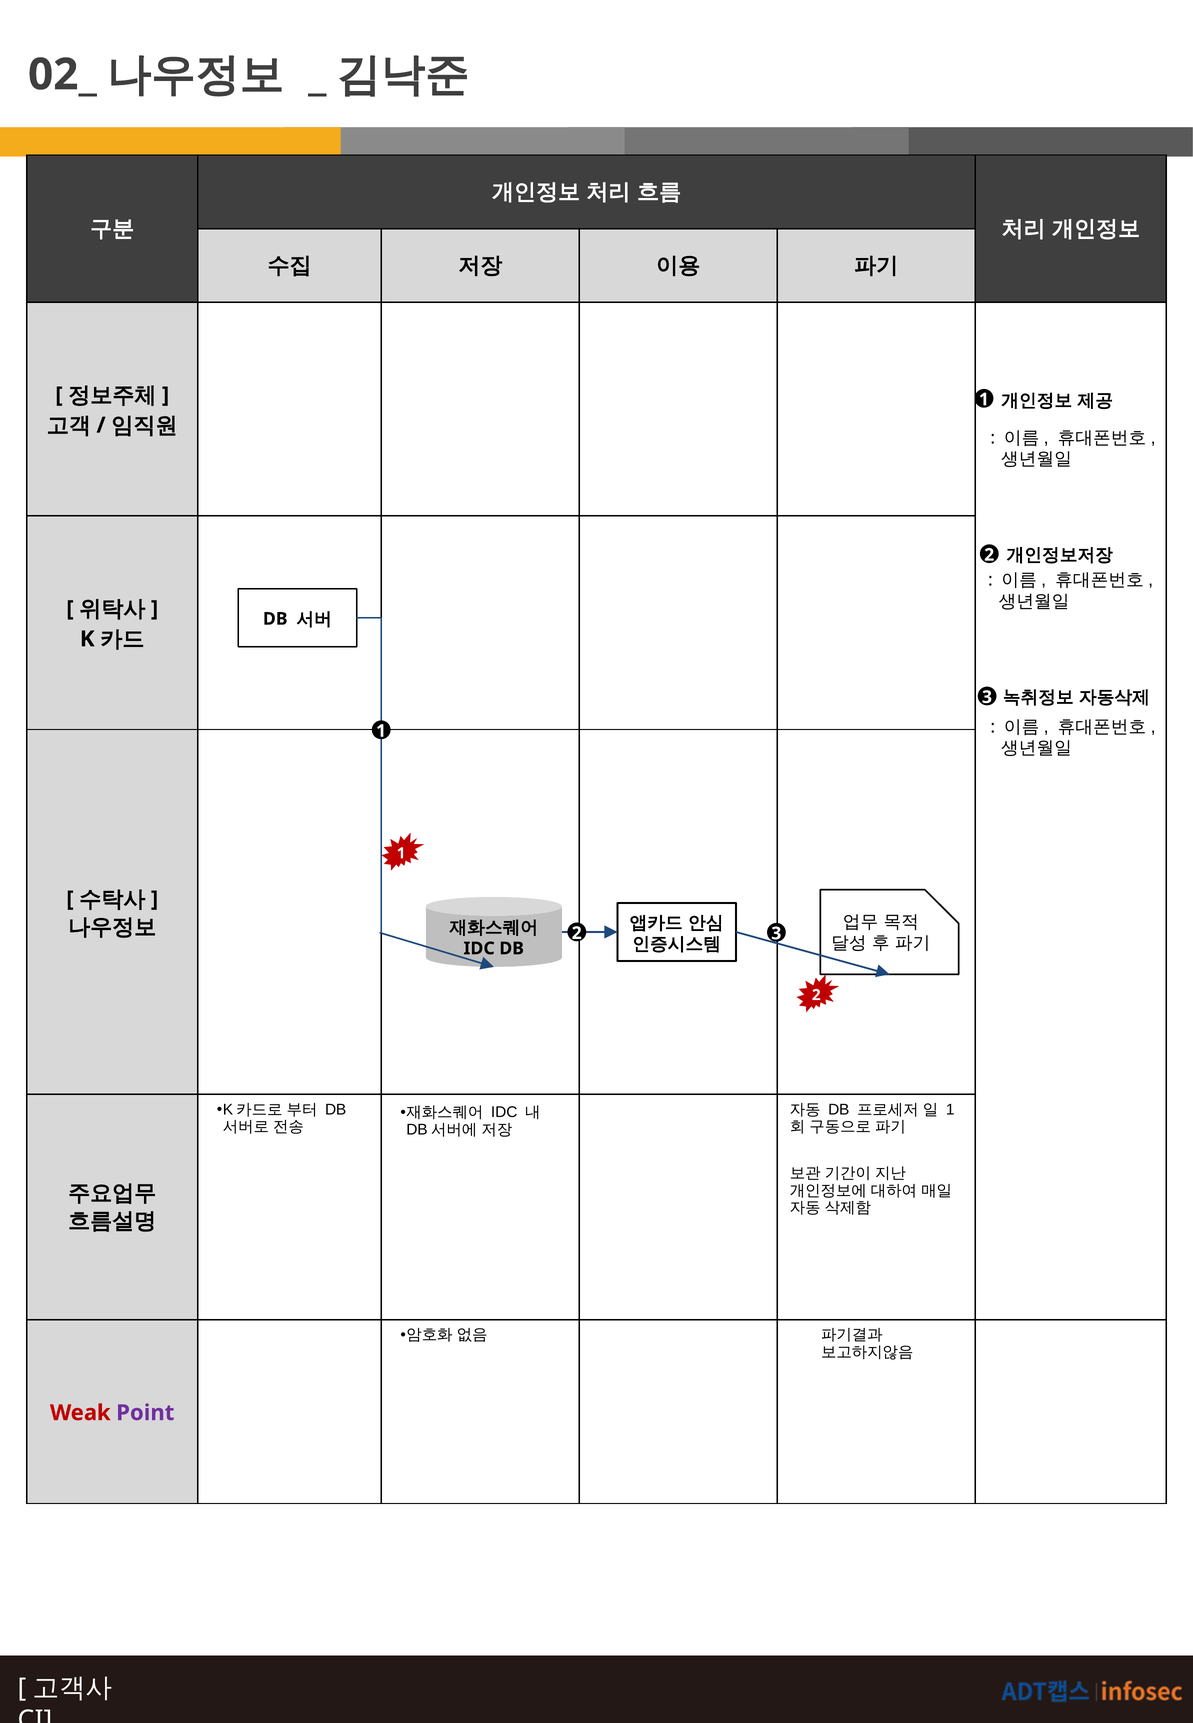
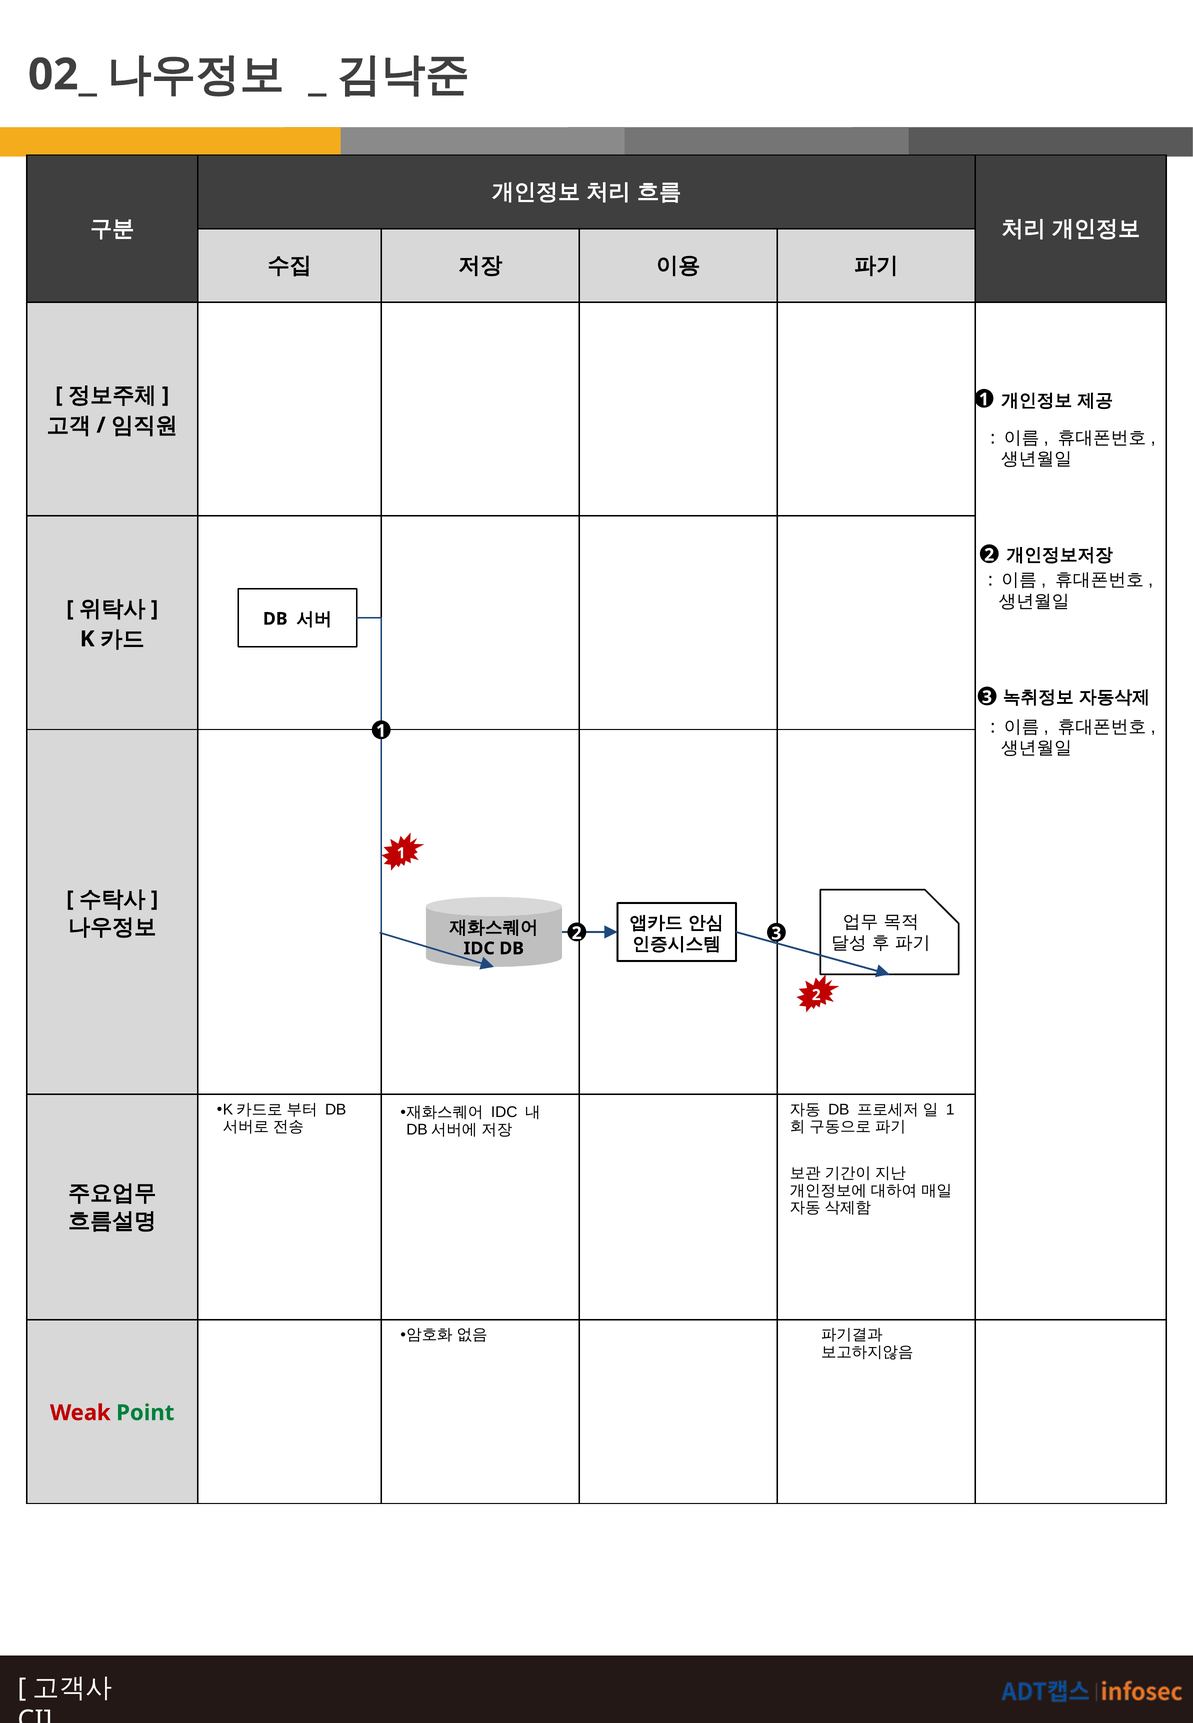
Point colour: purple -> green
